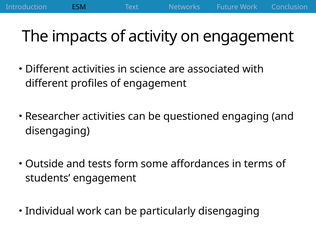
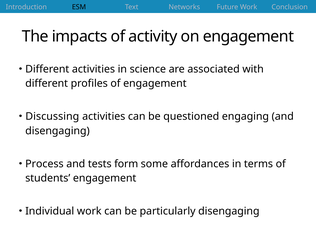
Researcher: Researcher -> Discussing
Outside: Outside -> Process
